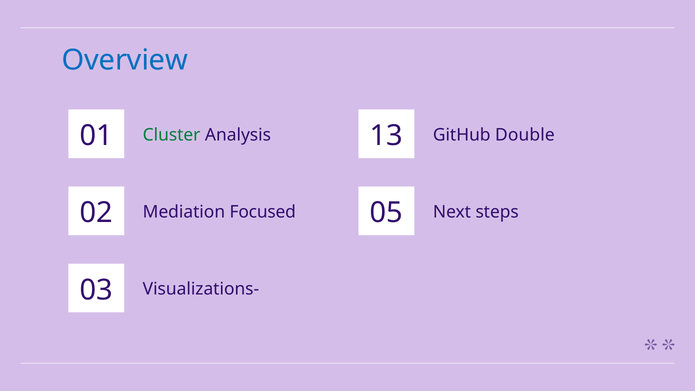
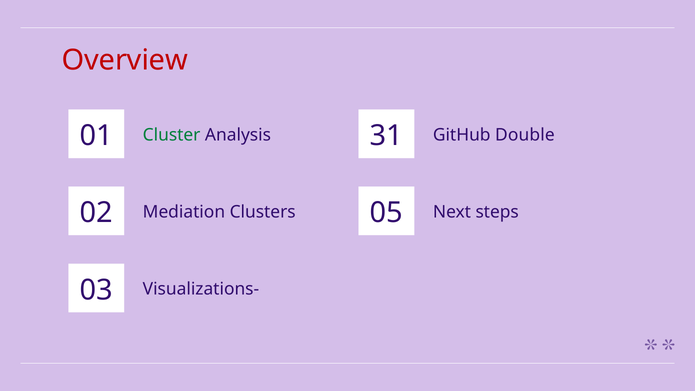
Overview colour: blue -> red
13: 13 -> 31
Focused: Focused -> Clusters
